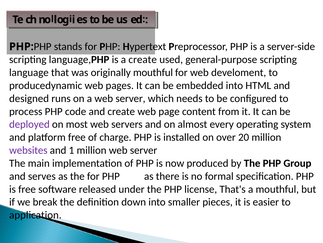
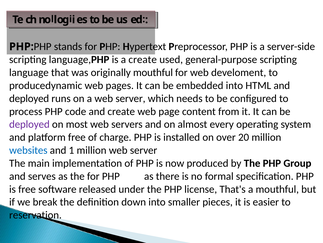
designed at (29, 98): designed -> deployed
websites colour: purple -> blue
application: application -> reservation
